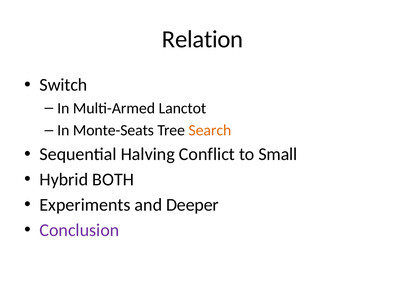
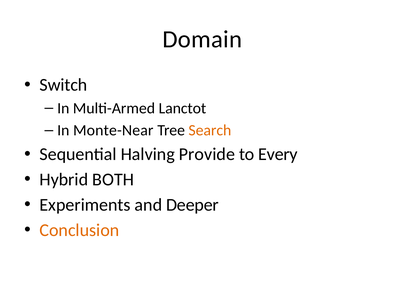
Relation: Relation -> Domain
Monte-Seats: Monte-Seats -> Monte-Near
Conflict: Conflict -> Provide
Small: Small -> Every
Conclusion colour: purple -> orange
